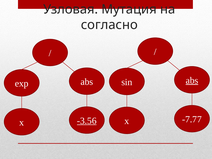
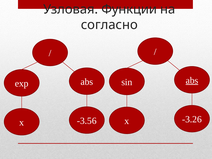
Мутация: Мутация -> Функции
-7.77: -7.77 -> -3.26
-3.56 underline: present -> none
